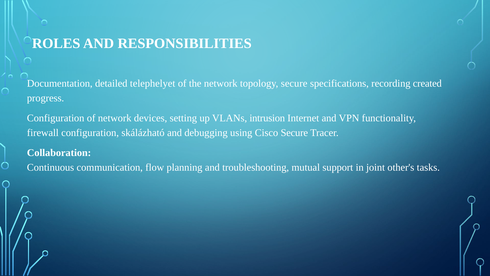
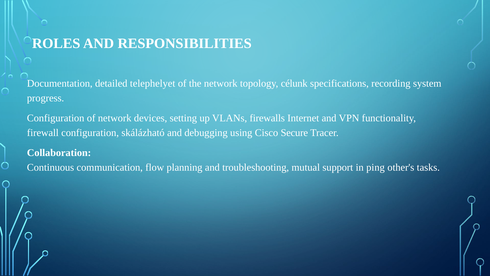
topology secure: secure -> célunk
created: created -> system
intrusion: intrusion -> firewalls
joint: joint -> ping
